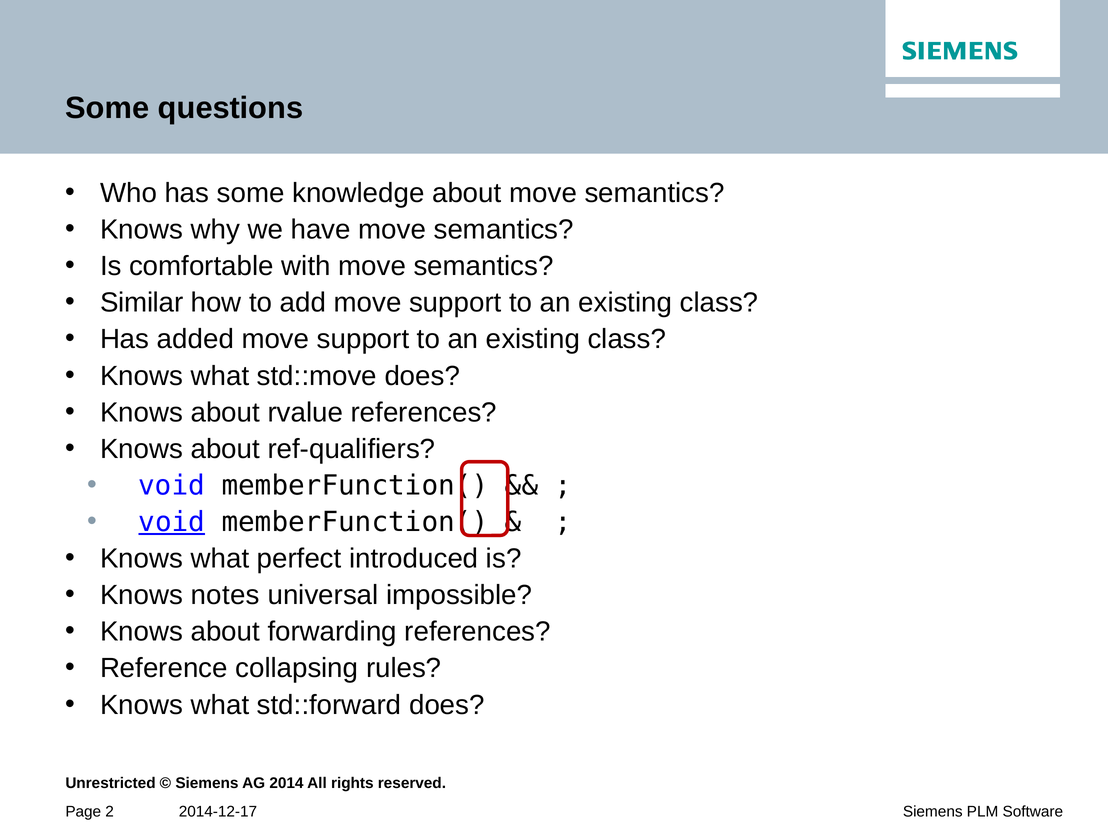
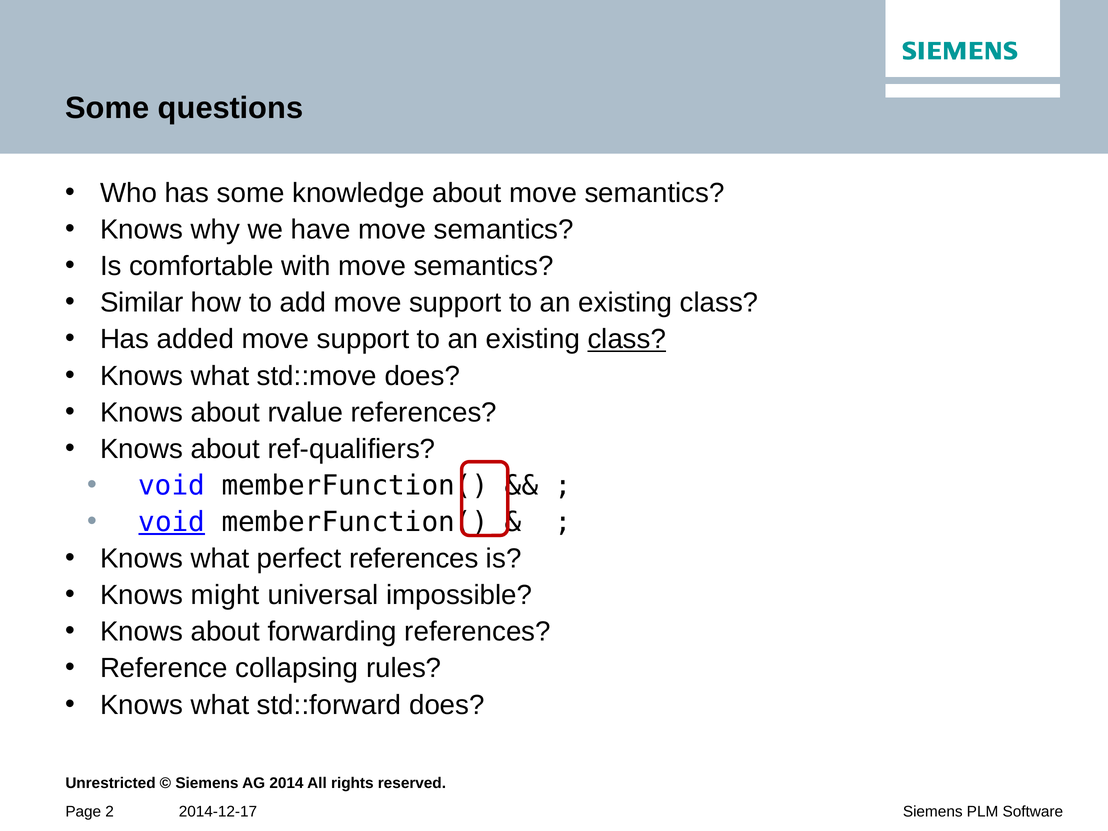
class at (627, 339) underline: none -> present
perfect introduced: introduced -> references
notes: notes -> might
